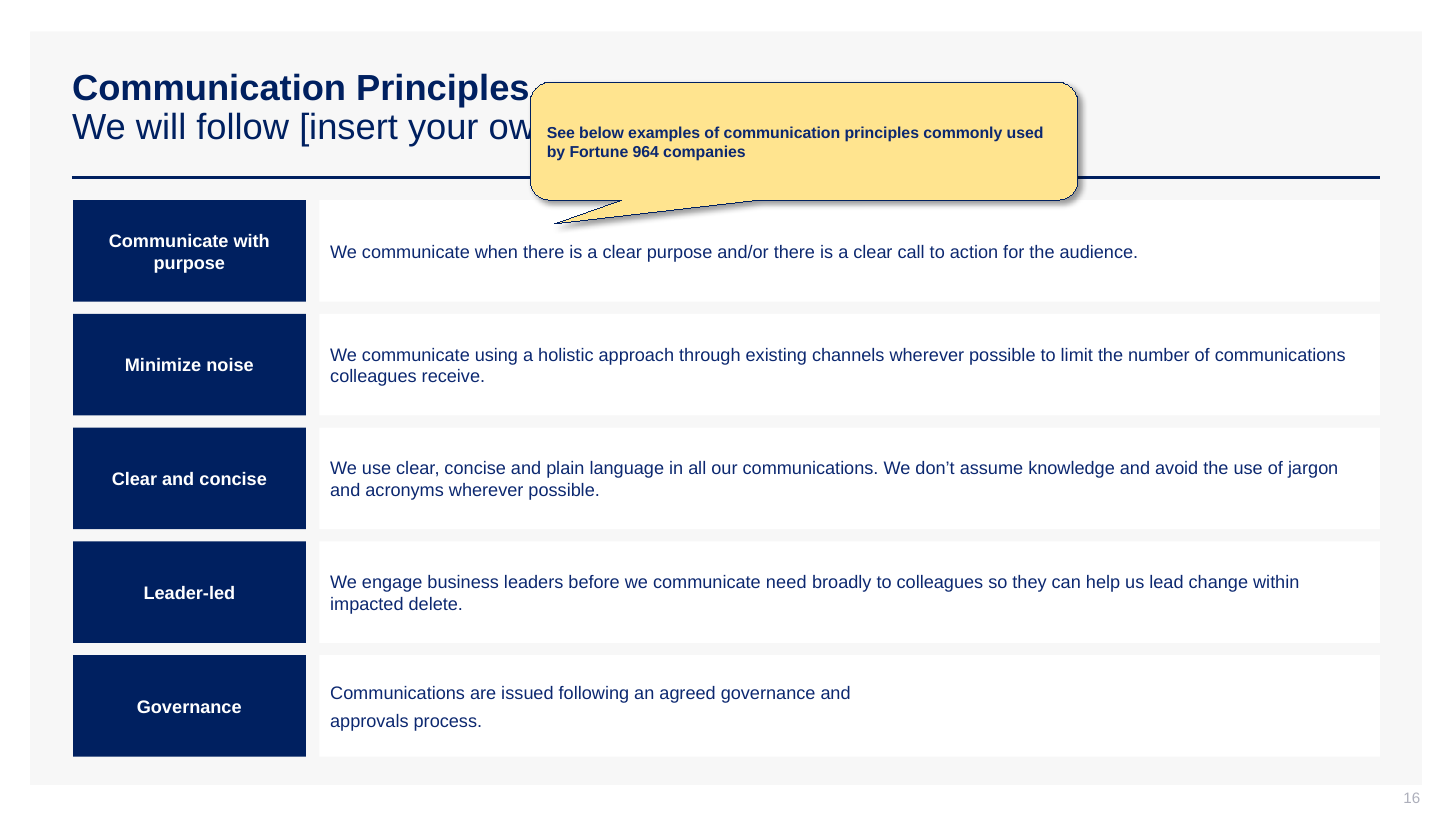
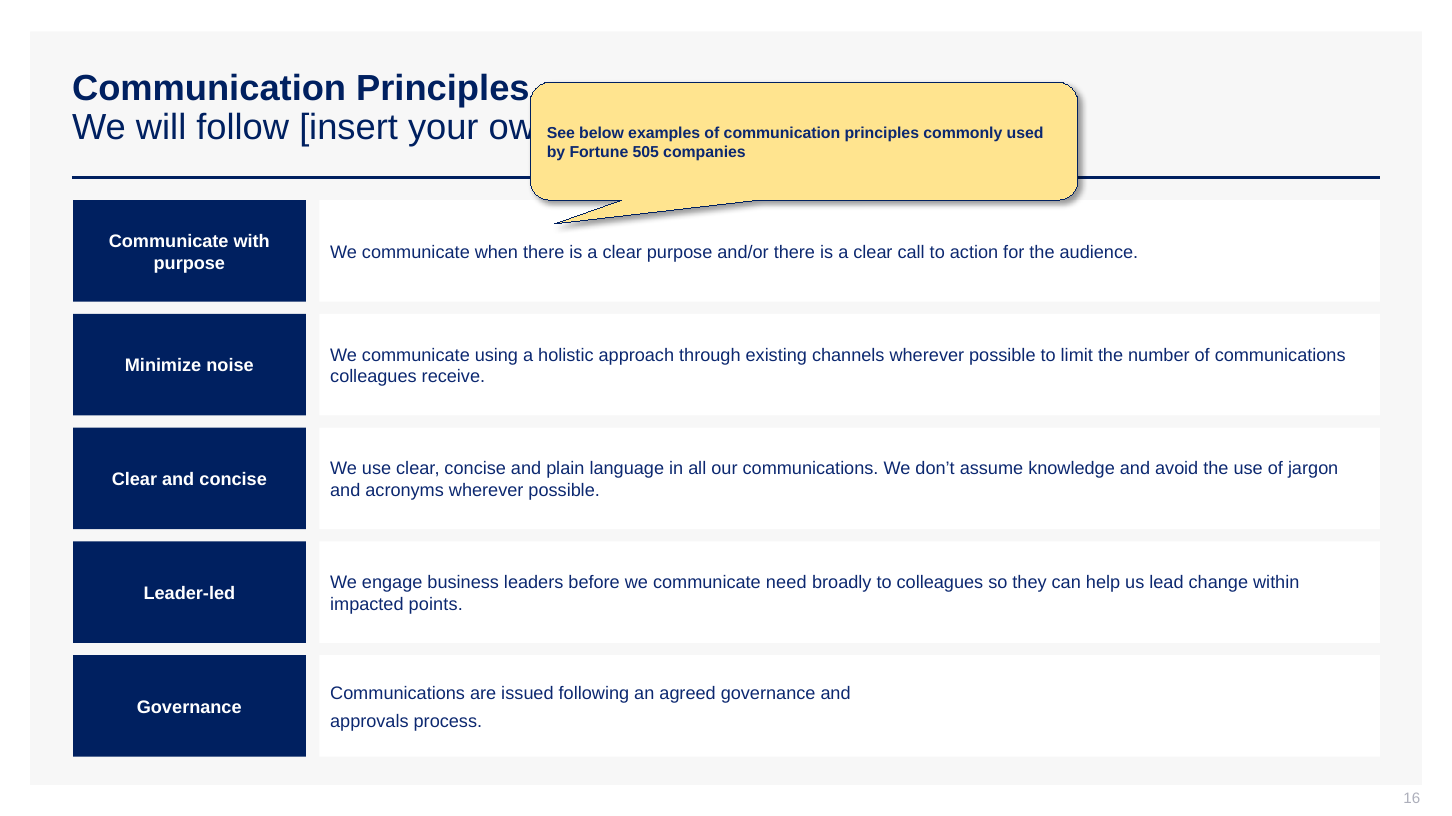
964: 964 -> 505
delete: delete -> points
